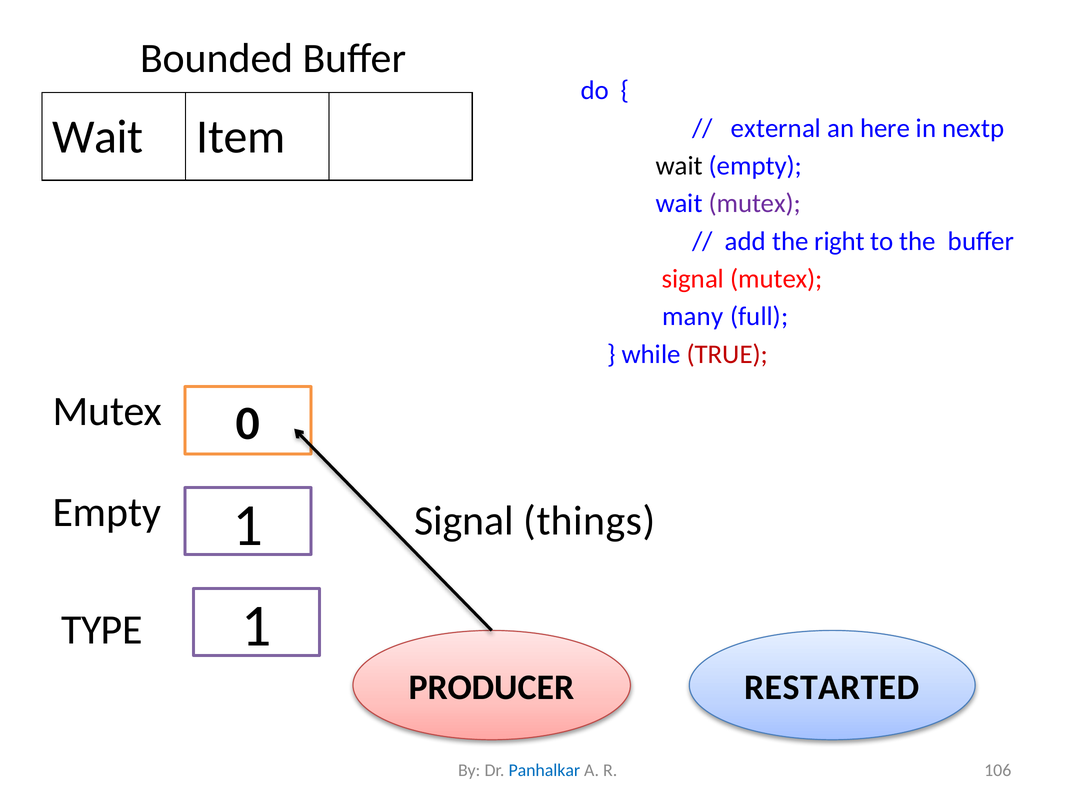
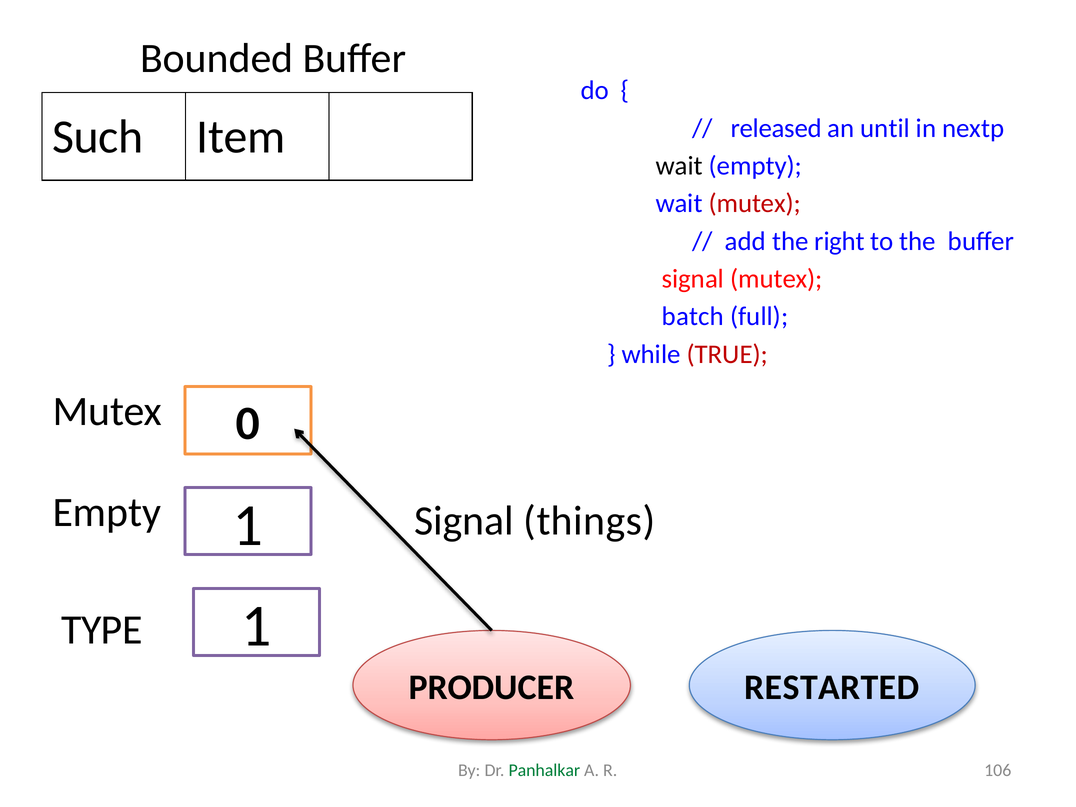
external: external -> released
here: here -> until
Wait at (98, 137): Wait -> Such
mutex at (755, 204) colour: purple -> red
many: many -> batch
Panhalkar colour: blue -> green
